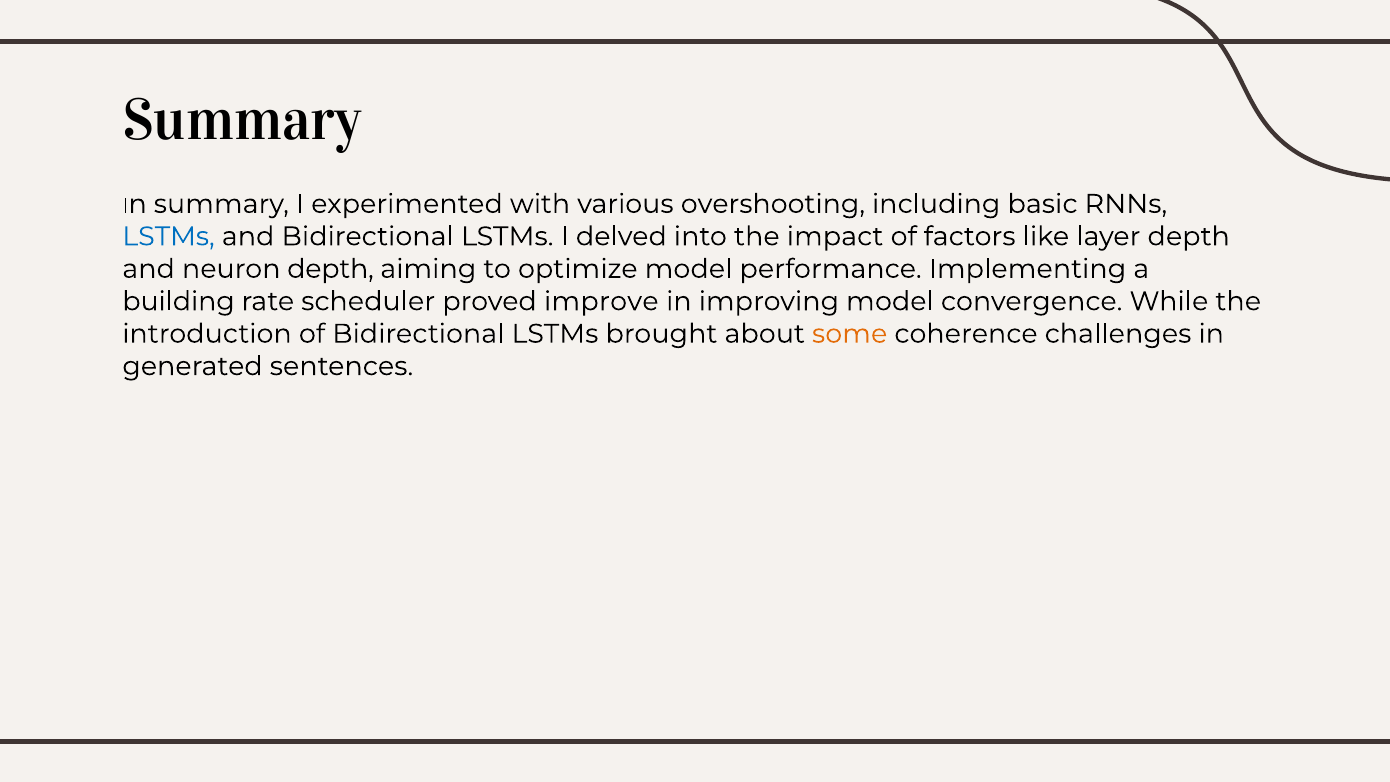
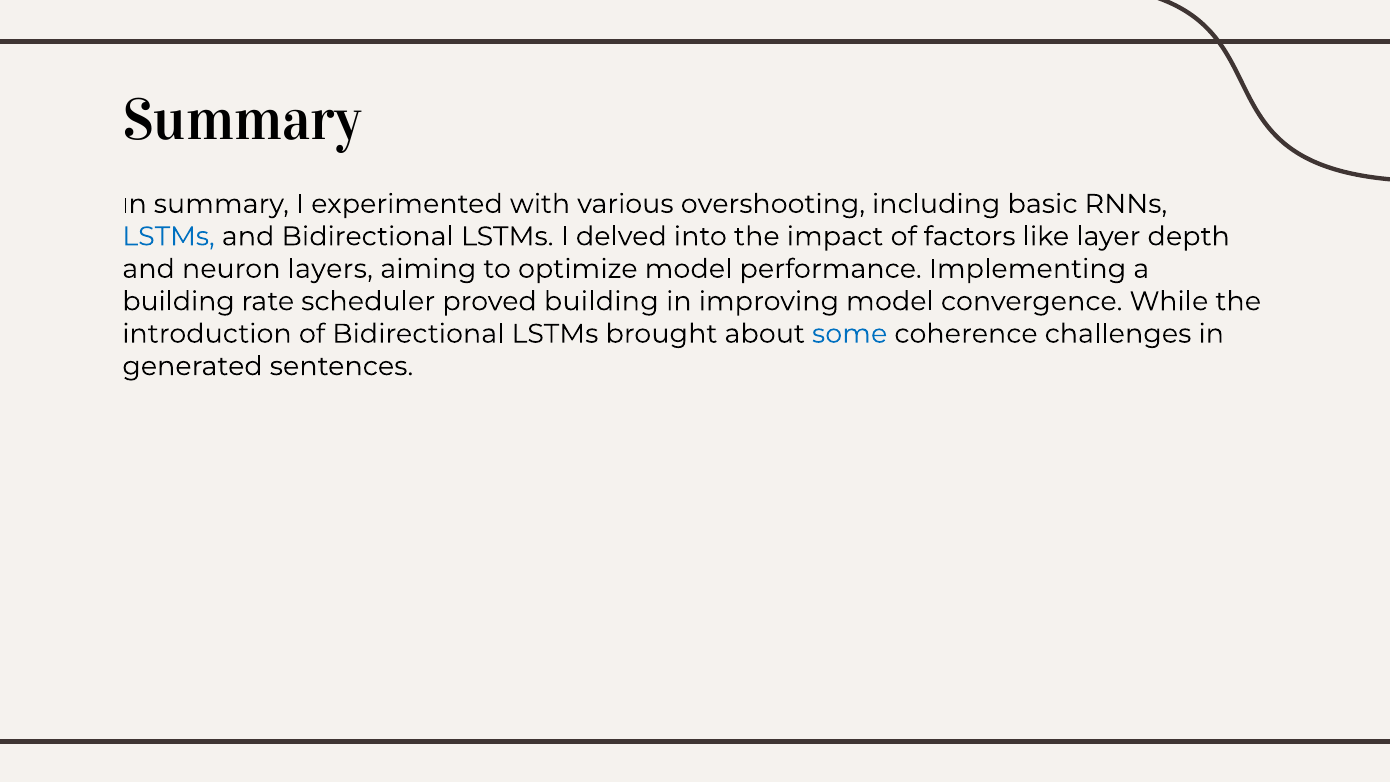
neuron depth: depth -> layers
proved improve: improve -> building
some colour: orange -> blue
